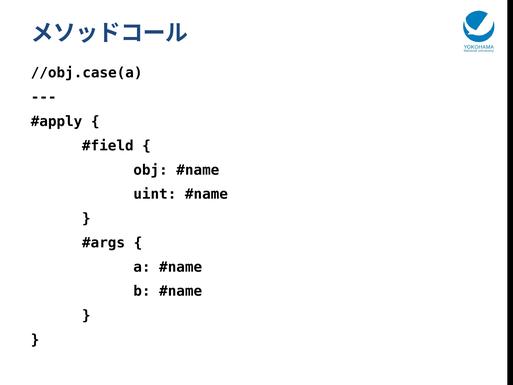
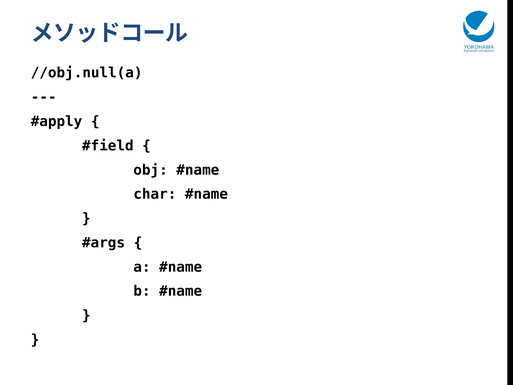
//obj.case(a: //obj.case(a -> //obj.null(a
uint: uint -> char
